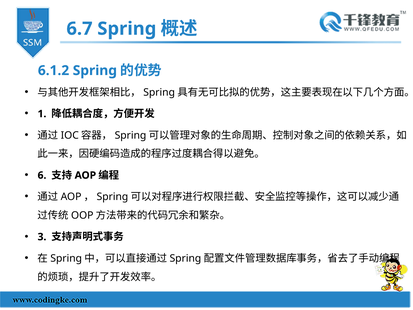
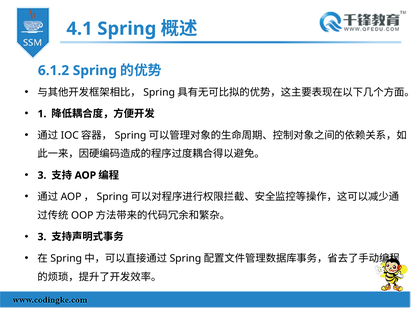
6.7: 6.7 -> 4.1
6 at (42, 175): 6 -> 3
